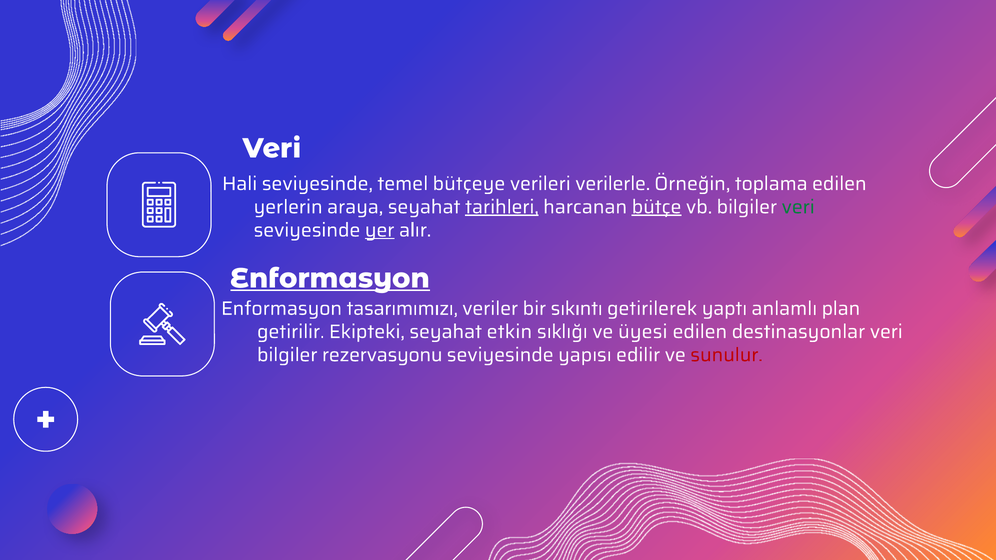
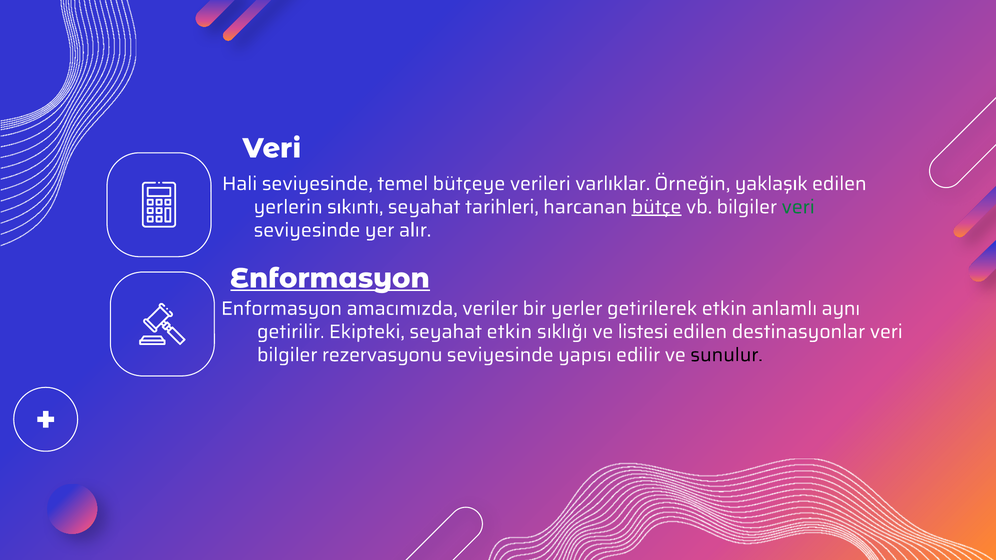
verilerle: verilerle -> varlıklar
toplama: toplama -> yaklaşık
araya: araya -> sıkıntı
tarihleri underline: present -> none
yer underline: present -> none
tasarımımızı: tasarımımızı -> amacımızda
sıkıntı: sıkıntı -> yerler
getirilerek yaptı: yaptı -> etkin
plan: plan -> aynı
üyesi: üyesi -> listesi
sunulur colour: red -> black
